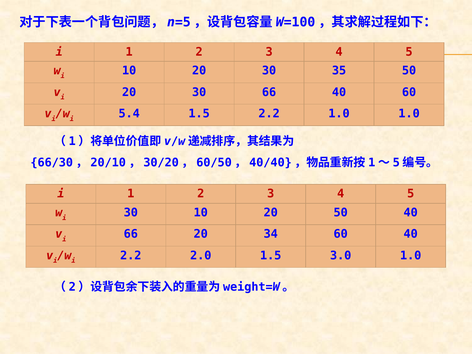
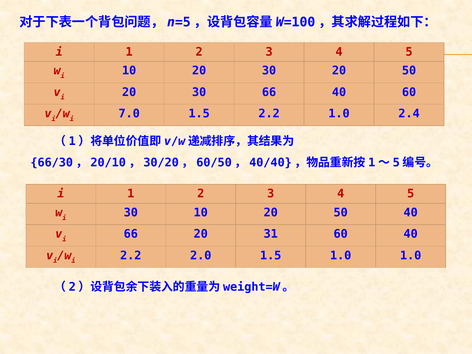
30 35: 35 -> 20
5.4: 5.4 -> 7.0
1.0 1.0: 1.0 -> 2.4
34: 34 -> 31
1.5 3.0: 3.0 -> 1.0
